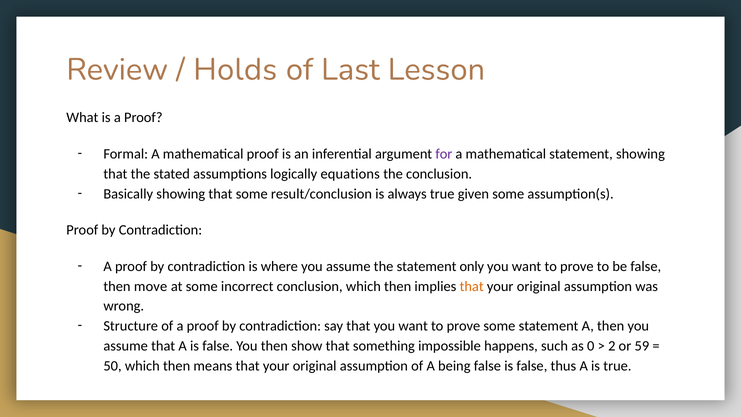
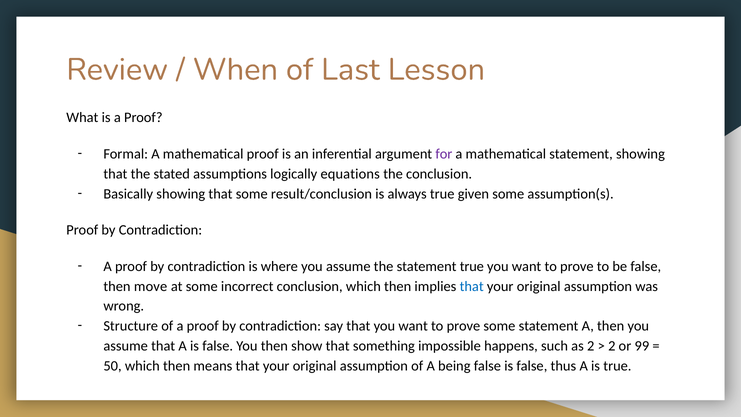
Holds: Holds -> When
statement only: only -> true
that at (472, 286) colour: orange -> blue
as 0: 0 -> 2
59: 59 -> 99
